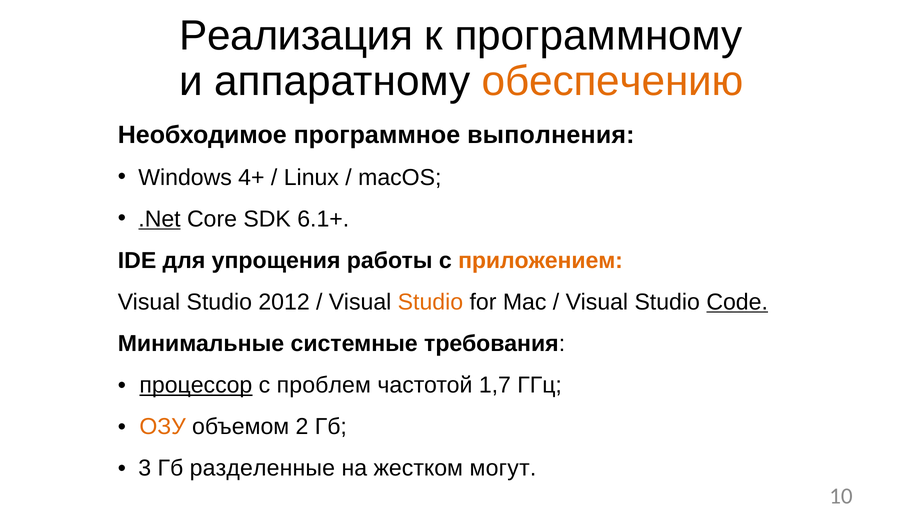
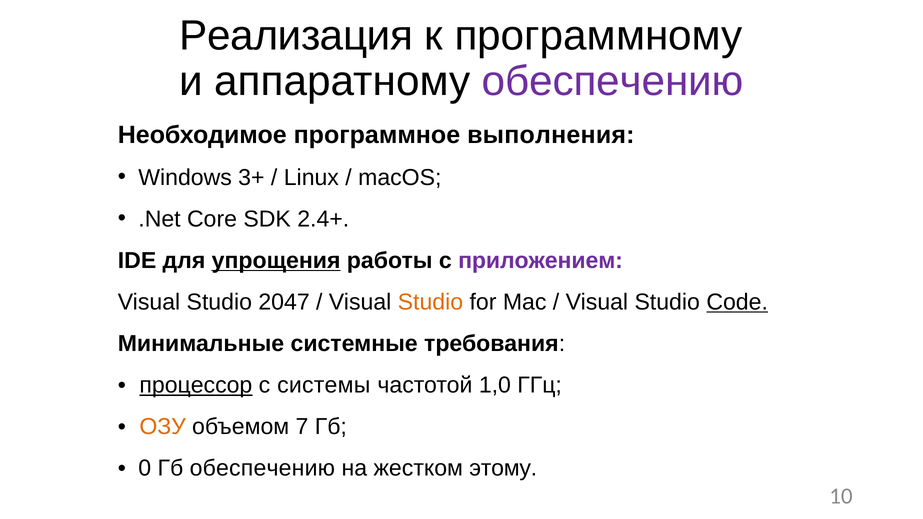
обеспечению at (613, 81) colour: orange -> purple
4+: 4+ -> 3+
.Net underline: present -> none
6.1+: 6.1+ -> 2.4+
упрощения underline: none -> present
приложением colour: orange -> purple
2012: 2012 -> 2047
проблем: проблем -> системы
1,7: 1,7 -> 1,0
2: 2 -> 7
3: 3 -> 0
Гб разделенные: разделенные -> обеспечению
могут: могут -> этому
